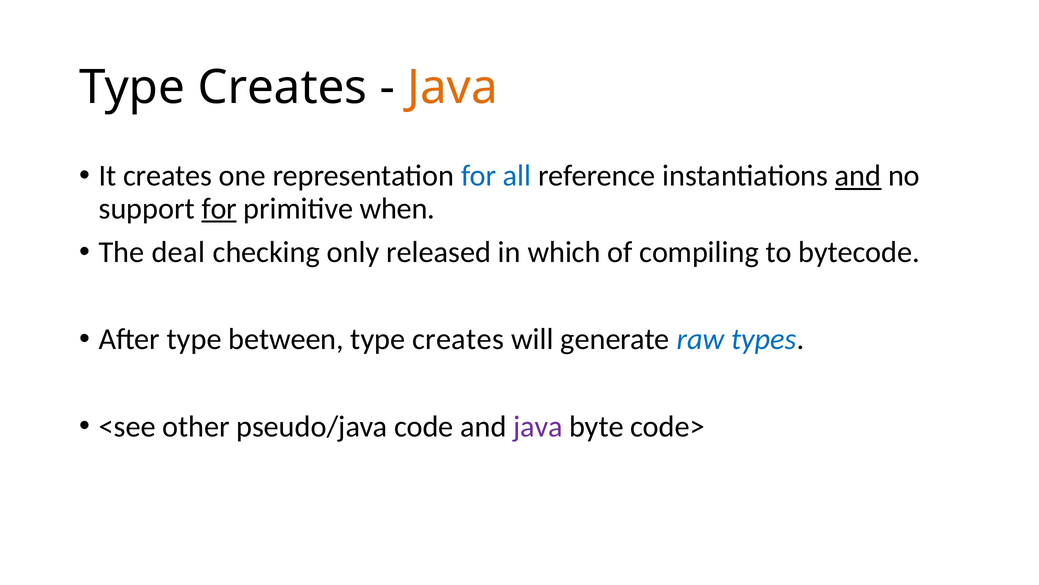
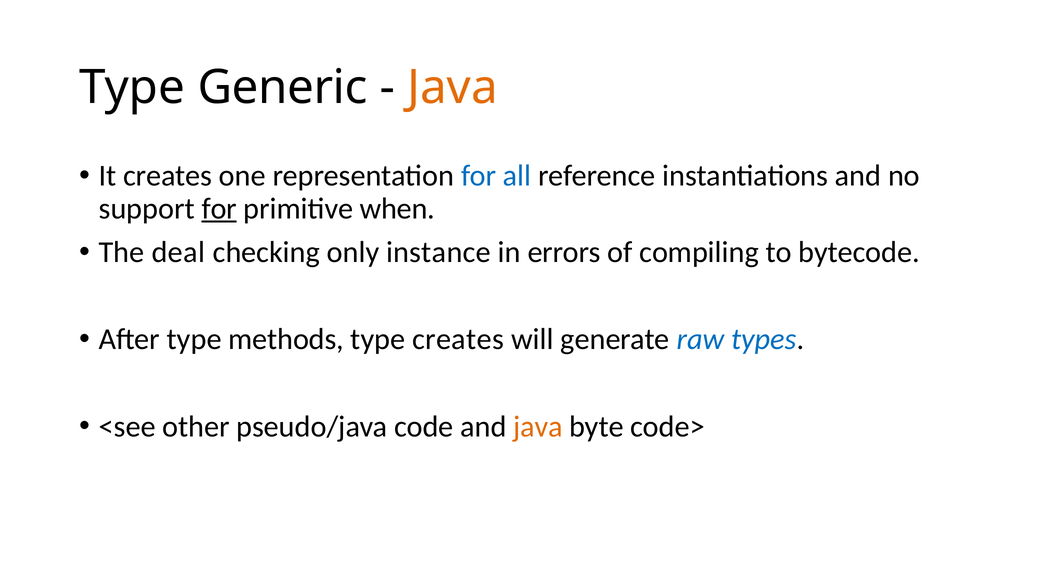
Creates at (282, 87): Creates -> Generic
and at (858, 176) underline: present -> none
released: released -> instance
which: which -> errors
between: between -> methods
java at (538, 426) colour: purple -> orange
